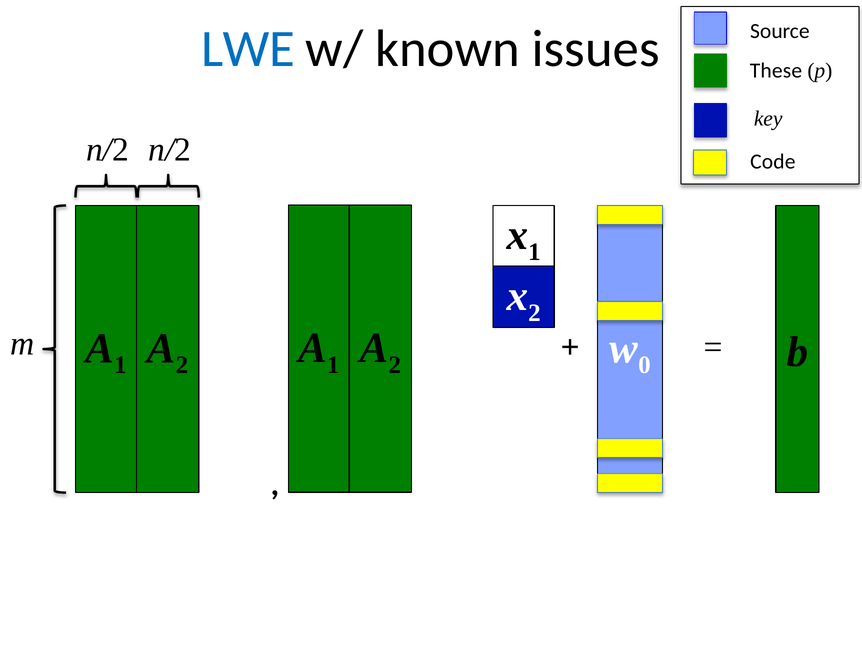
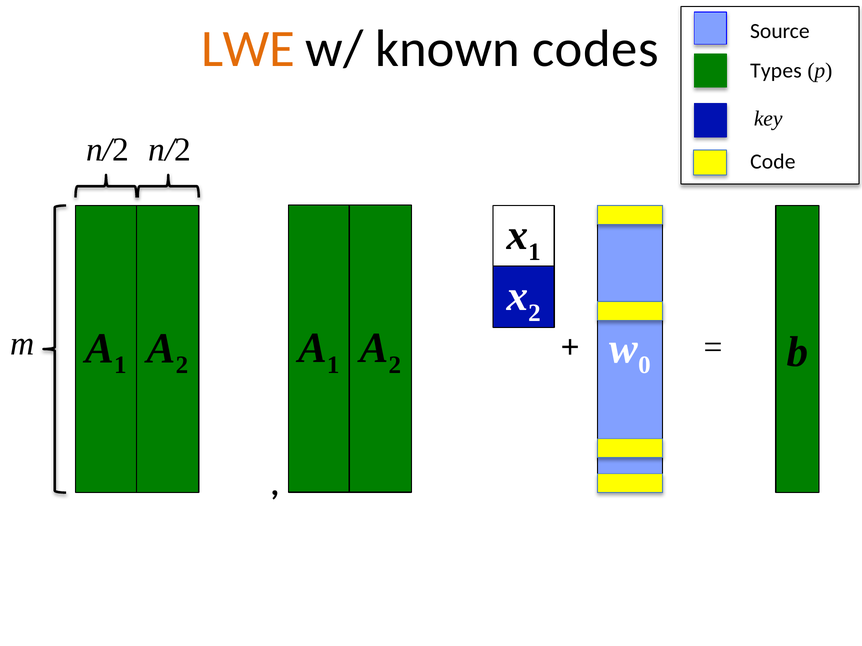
LWE colour: blue -> orange
issues: issues -> codes
These: These -> Types
